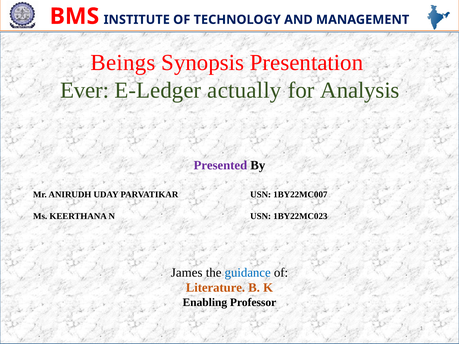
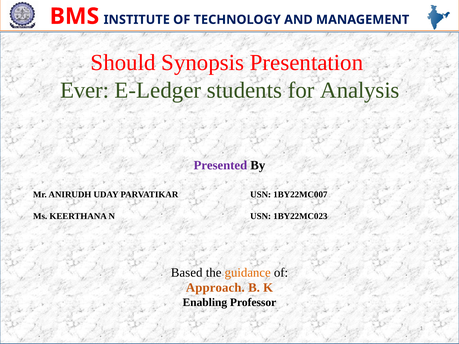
Beings: Beings -> Should
actually: actually -> students
James: James -> Based
guidance colour: blue -> orange
Literature: Literature -> Approach
